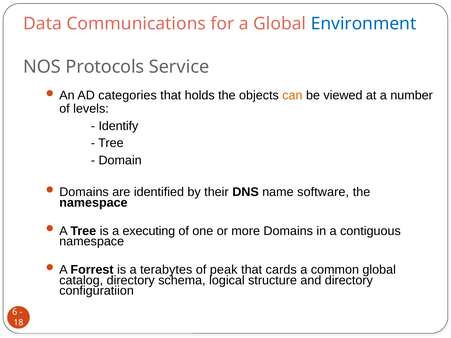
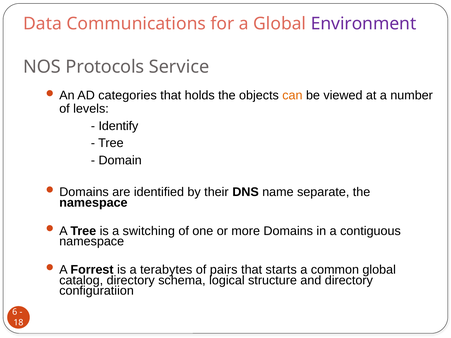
Environment colour: blue -> purple
software: software -> separate
executing: executing -> switching
peak: peak -> pairs
cards: cards -> starts
